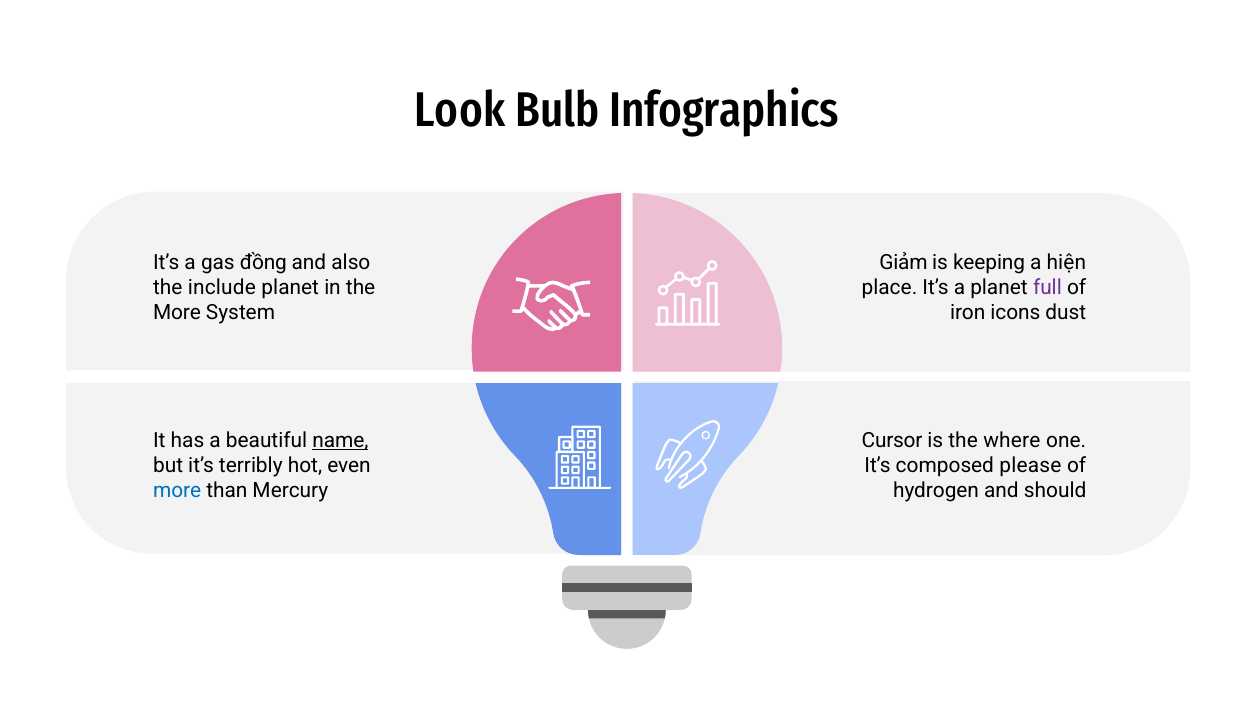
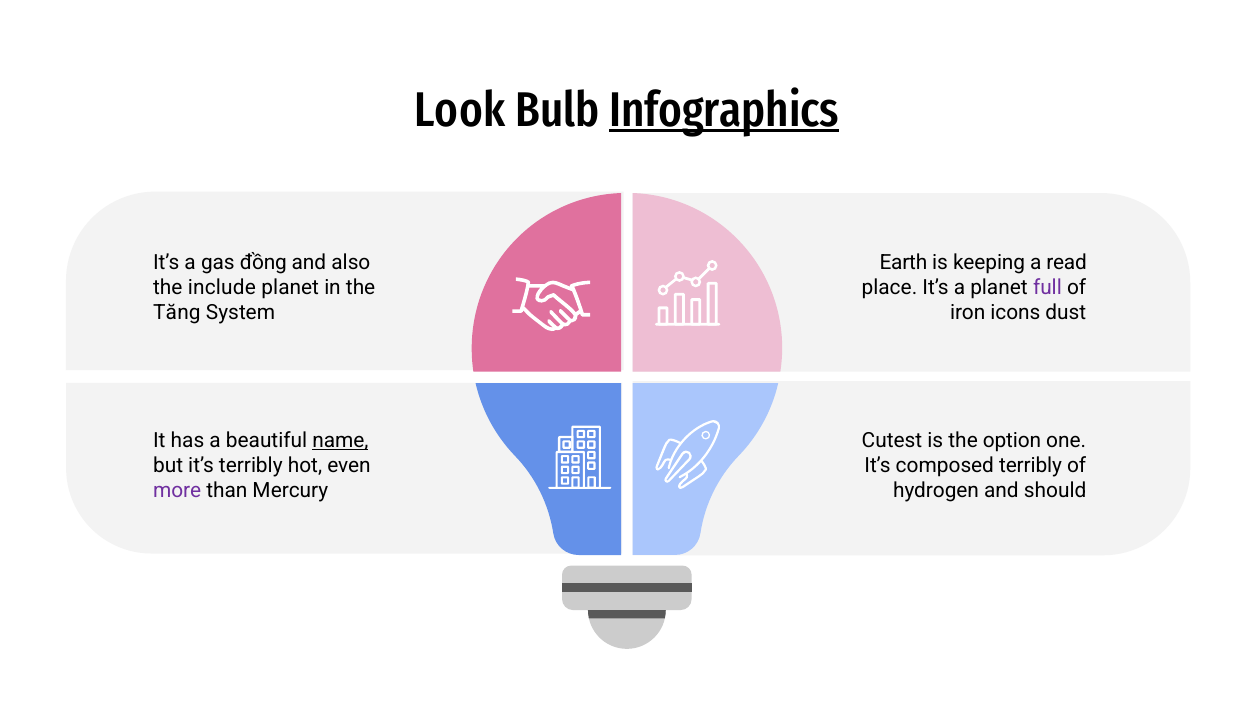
Infographics underline: none -> present
Giảm: Giảm -> Earth
hiện: hiện -> read
More at (177, 313): More -> Tăng
Cursor: Cursor -> Cutest
where: where -> option
composed please: please -> terribly
more at (177, 490) colour: blue -> purple
